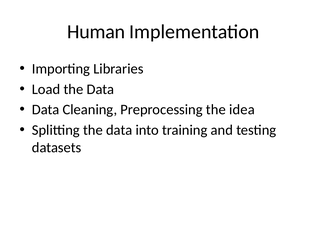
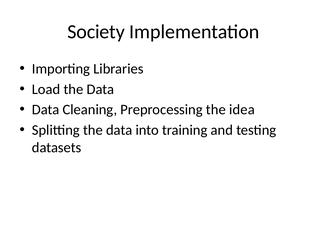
Human: Human -> Society
